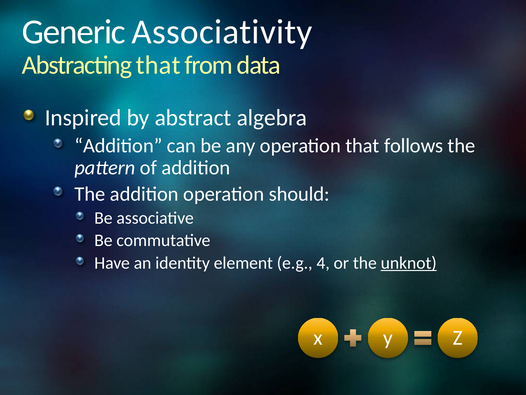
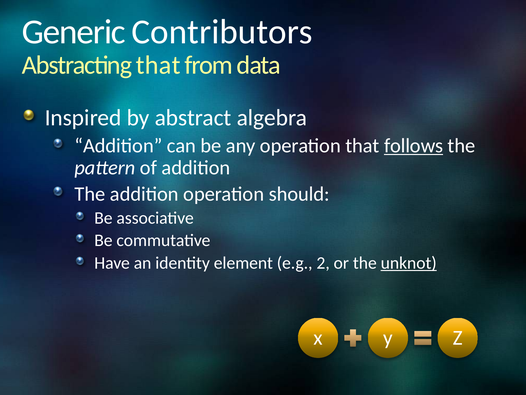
Associativity: Associativity -> Contributors
follows underline: none -> present
4: 4 -> 2
